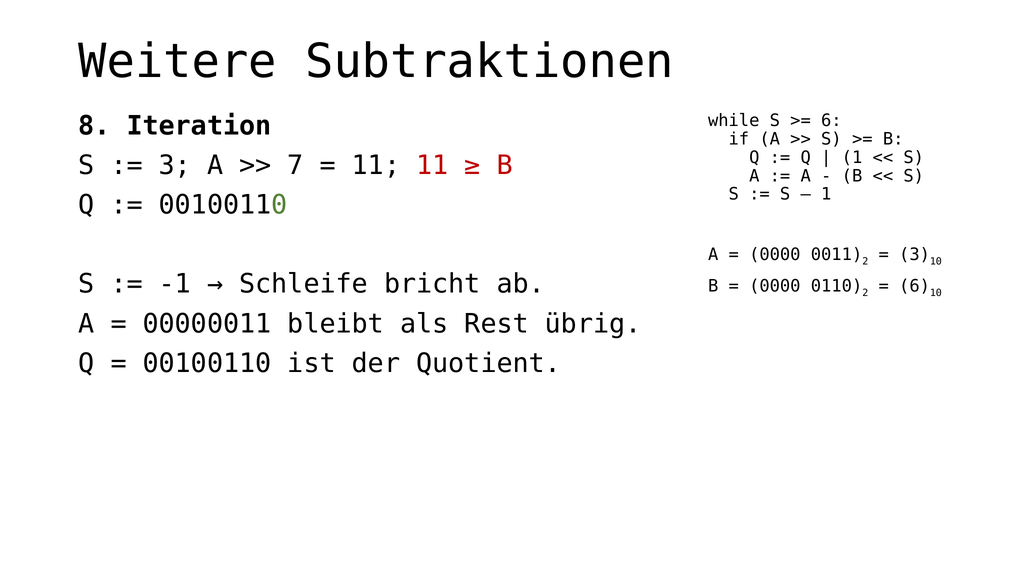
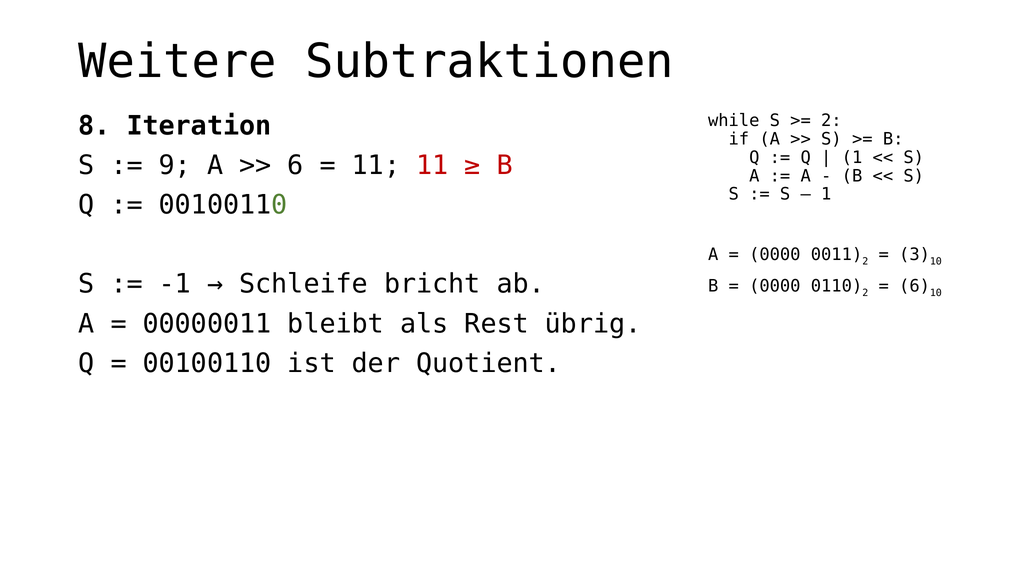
6 at (831, 121): 6 -> 2
3 at (175, 165): 3 -> 9
7 at (296, 165): 7 -> 6
